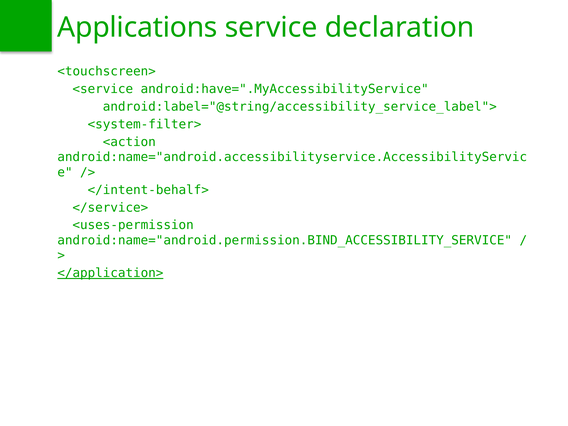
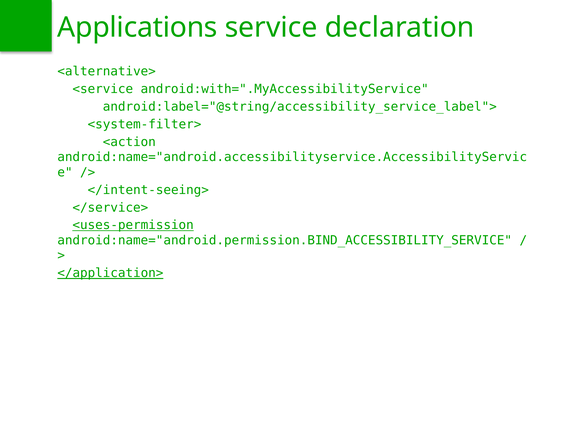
<touchscreen>: <touchscreen> -> <alternative>
android:have=".MyAccessibilityService: android:have=".MyAccessibilityService -> android:with=".MyAccessibilityService
</intent-behalf>: </intent-behalf> -> </intent-seeing>
<uses-permission underline: none -> present
